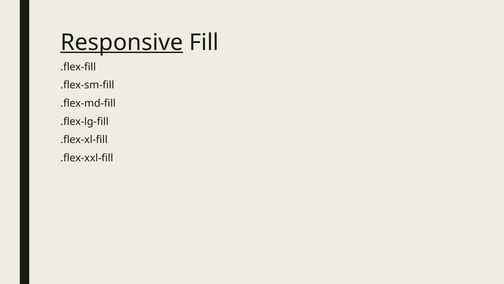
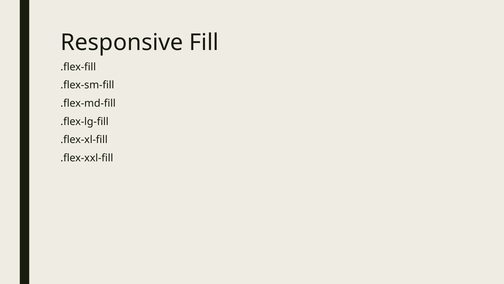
Responsive underline: present -> none
